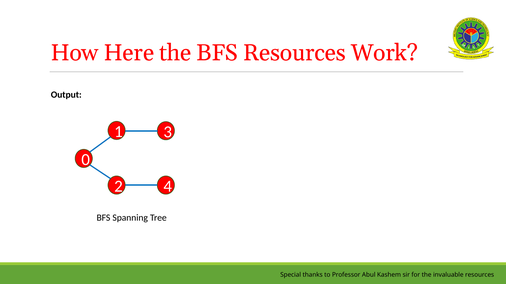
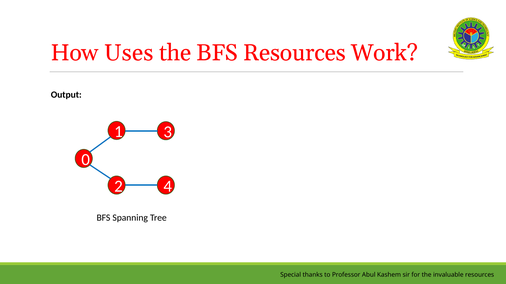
Here: Here -> Uses
